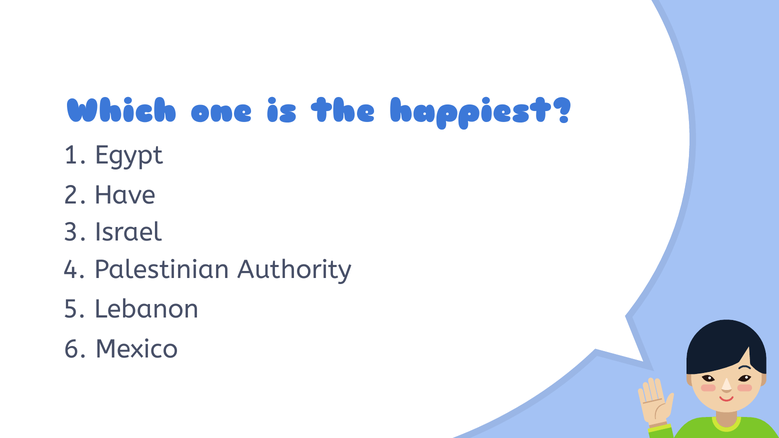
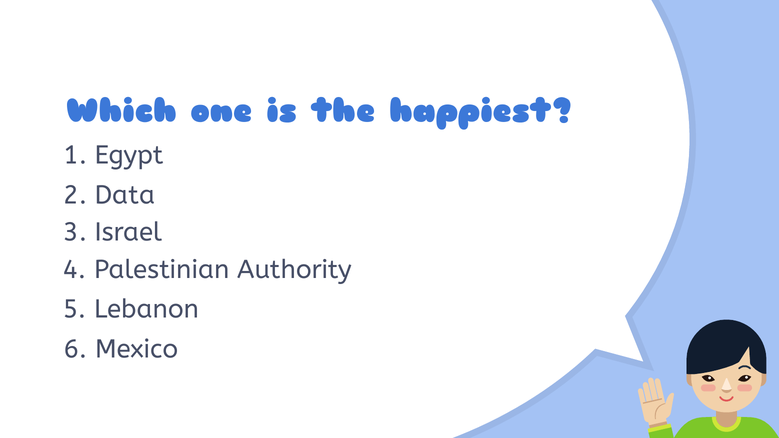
Have: Have -> Data
